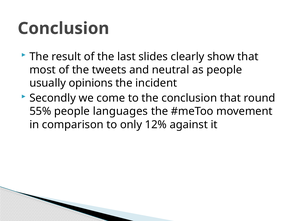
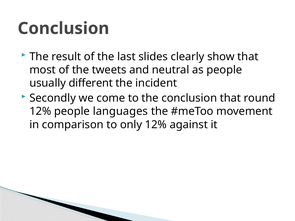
opinions: opinions -> different
55% at (40, 111): 55% -> 12%
